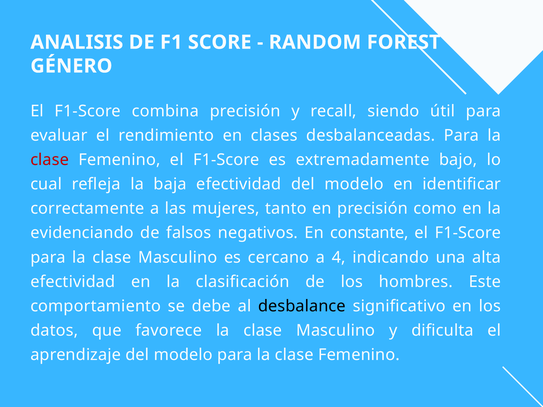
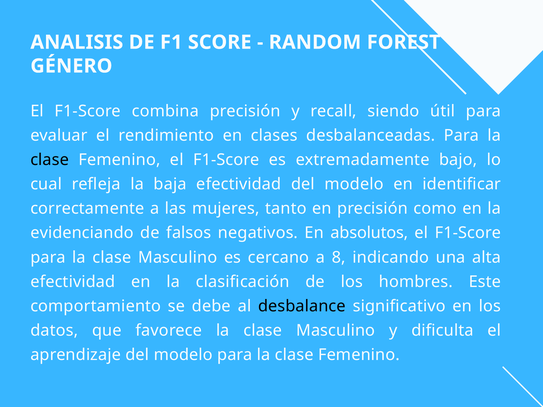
clase at (50, 160) colour: red -> black
constante: constante -> absolutos
4: 4 -> 8
